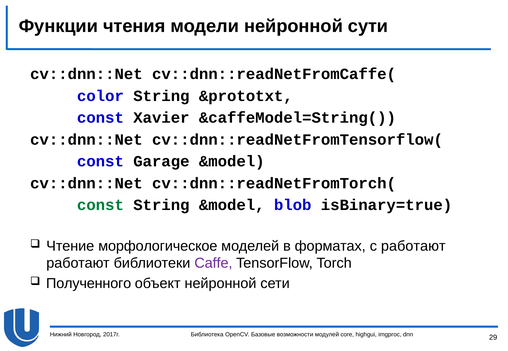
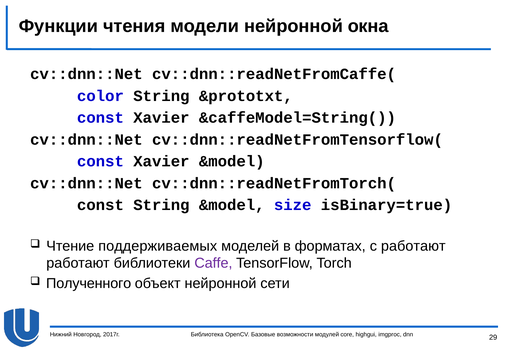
сути: сути -> окна
Garage at (161, 162): Garage -> Xavier
const at (100, 205) colour: green -> black
blob: blob -> size
морфологическое: морфологическое -> поддерживаемых
